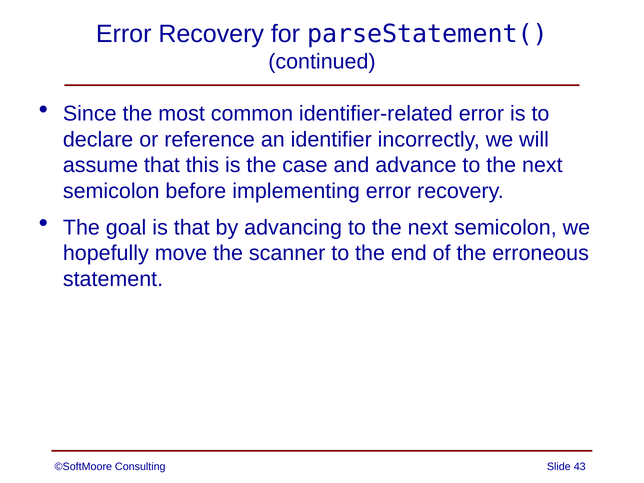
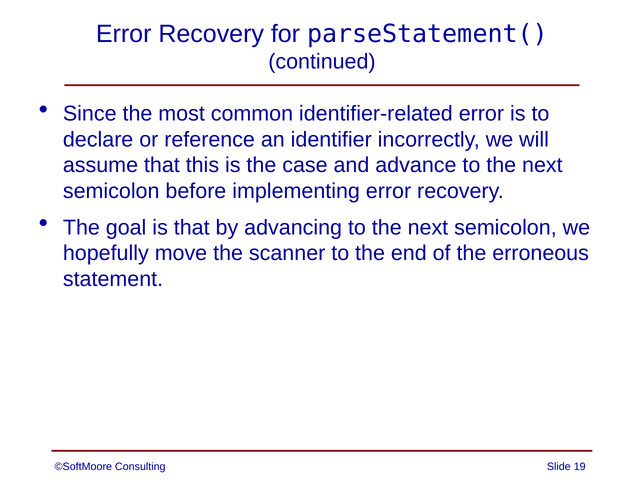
43: 43 -> 19
